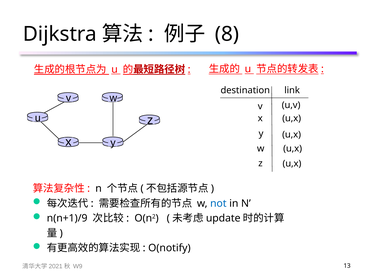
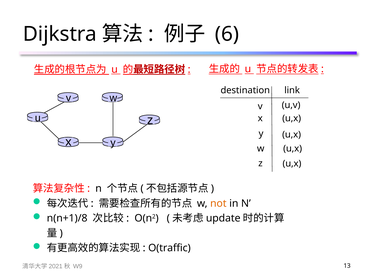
8: 8 -> 6
not colour: blue -> orange
n(n+1)/9: n(n+1)/9 -> n(n+1)/8
O(notify: O(notify -> O(traffic
